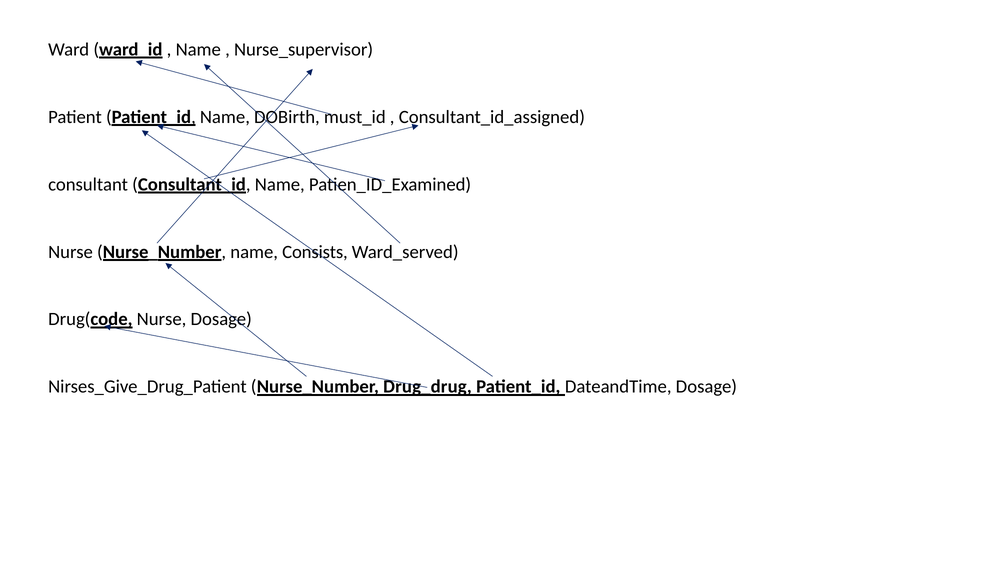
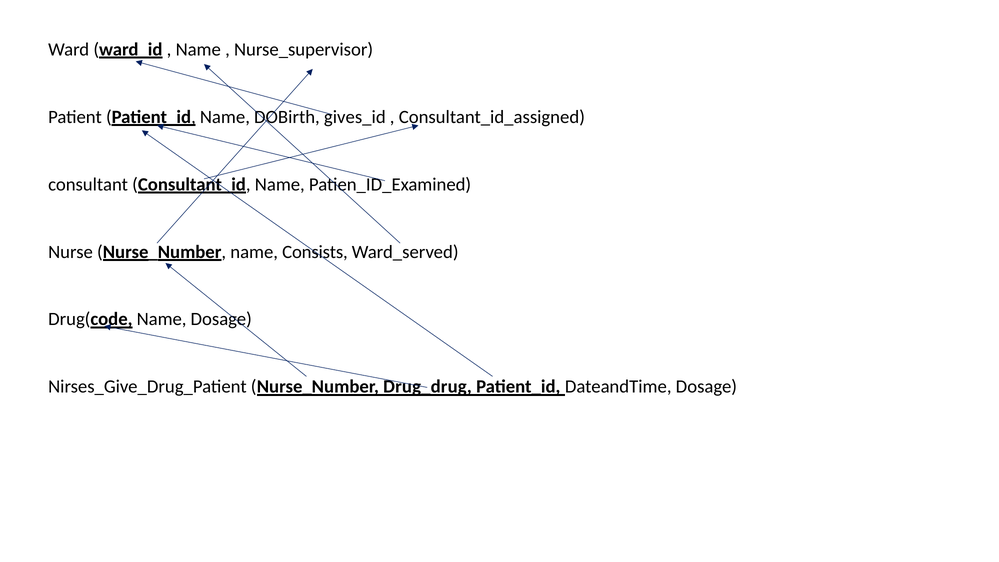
must_id: must_id -> gives_id
Drug(code Nurse: Nurse -> Name
